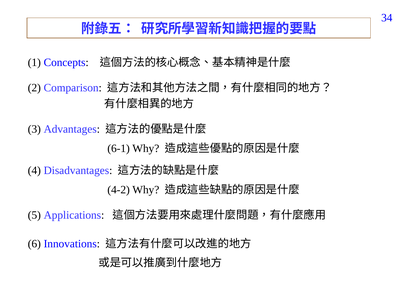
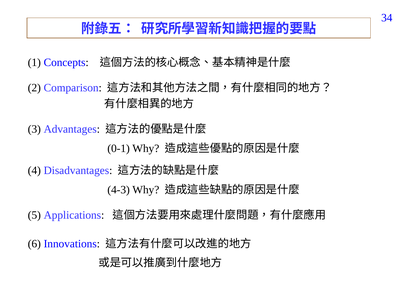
6-1: 6-1 -> 0-1
4-2: 4-2 -> 4-3
